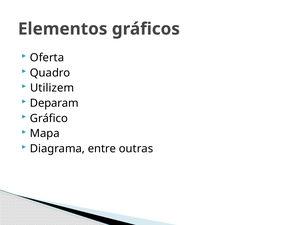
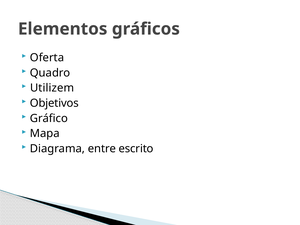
Deparam: Deparam -> Objetivos
outras: outras -> escrito
